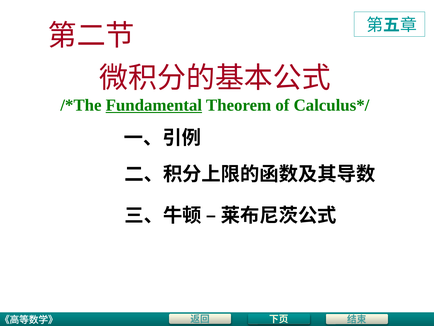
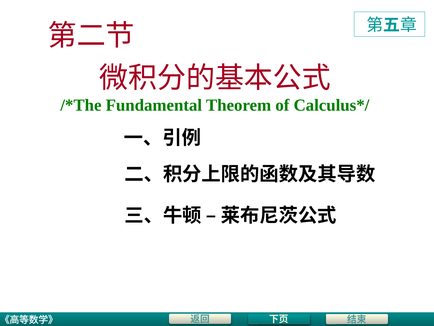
Fundamental underline: present -> none
